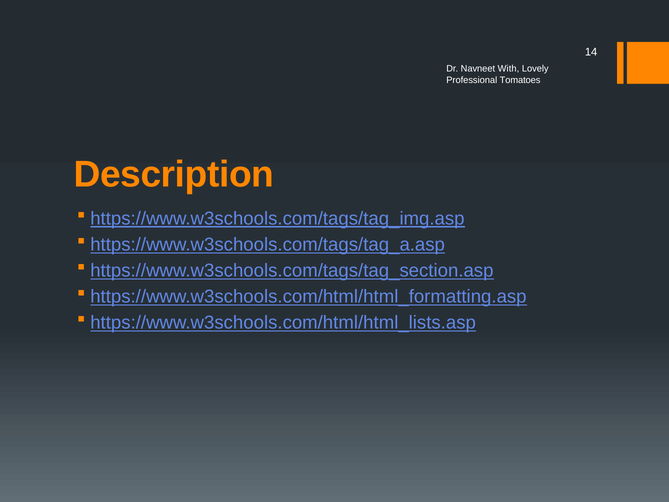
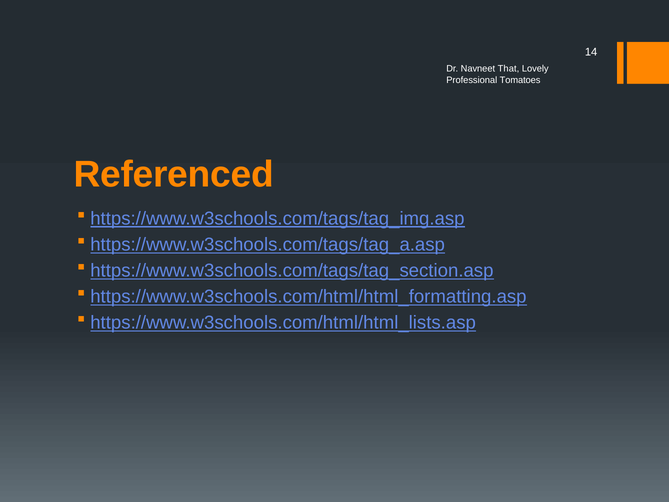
With: With -> That
Description: Description -> Referenced
